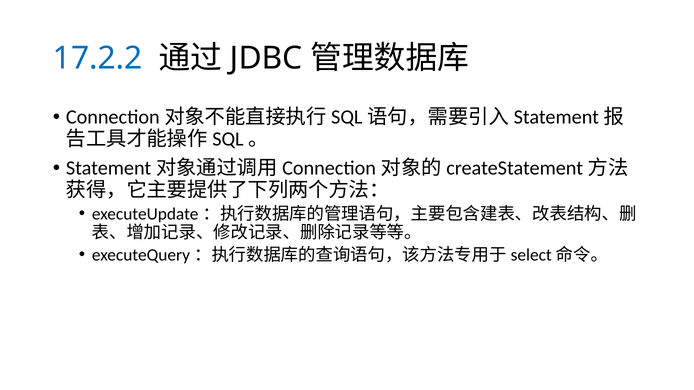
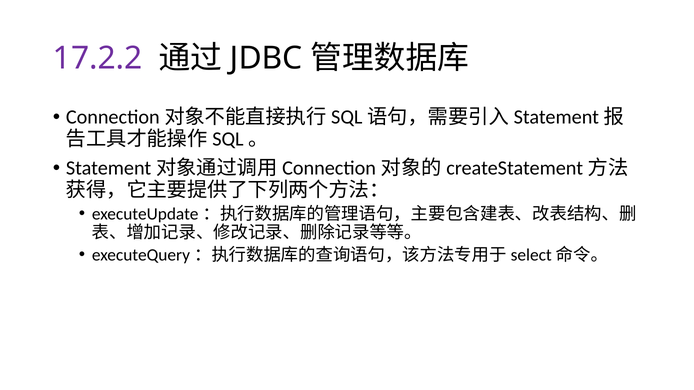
17.2.2 colour: blue -> purple
